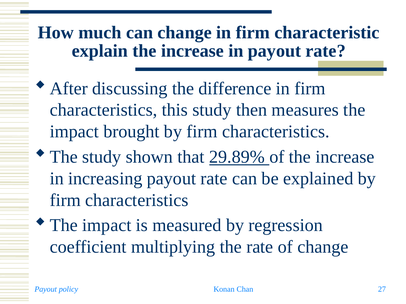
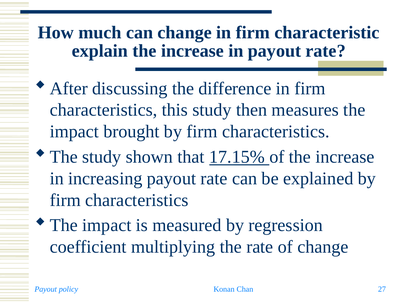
29.89%: 29.89% -> 17.15%
